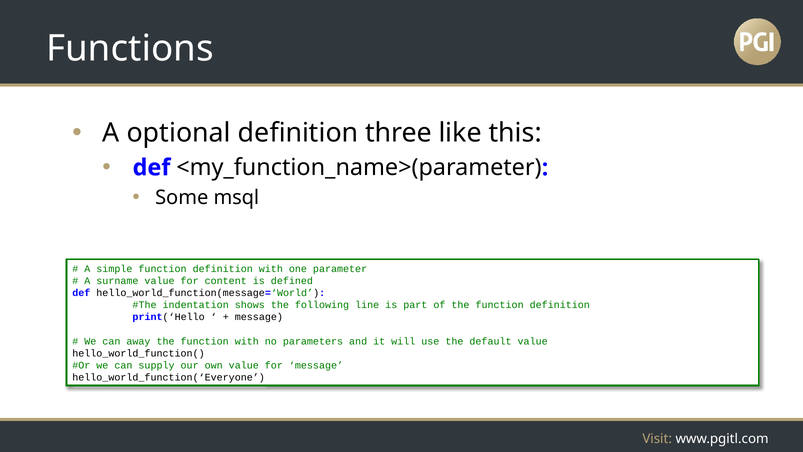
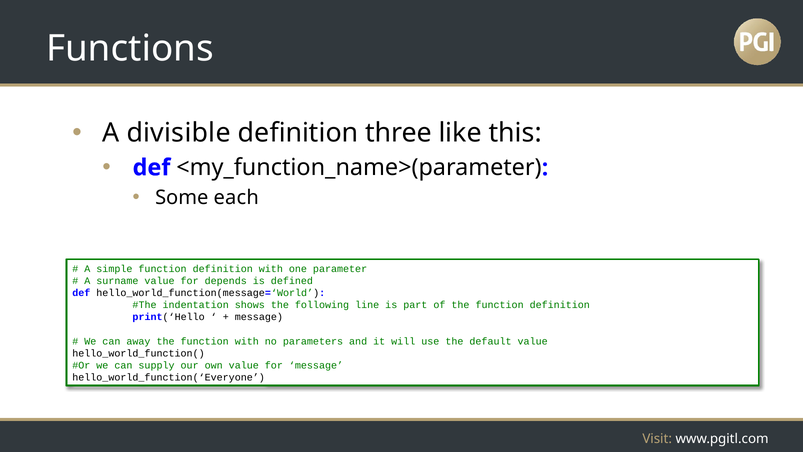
optional: optional -> divisible
msql: msql -> each
content: content -> depends
